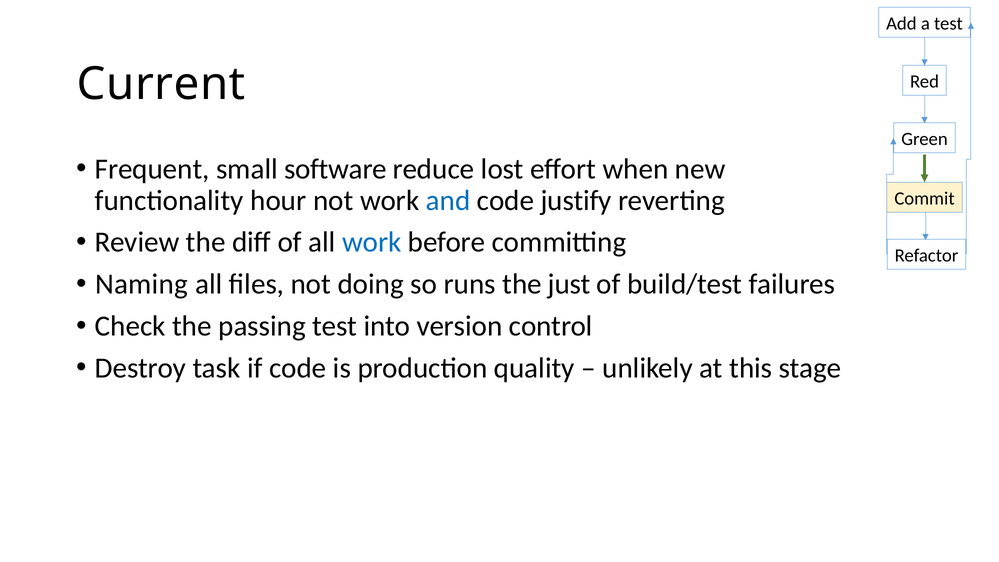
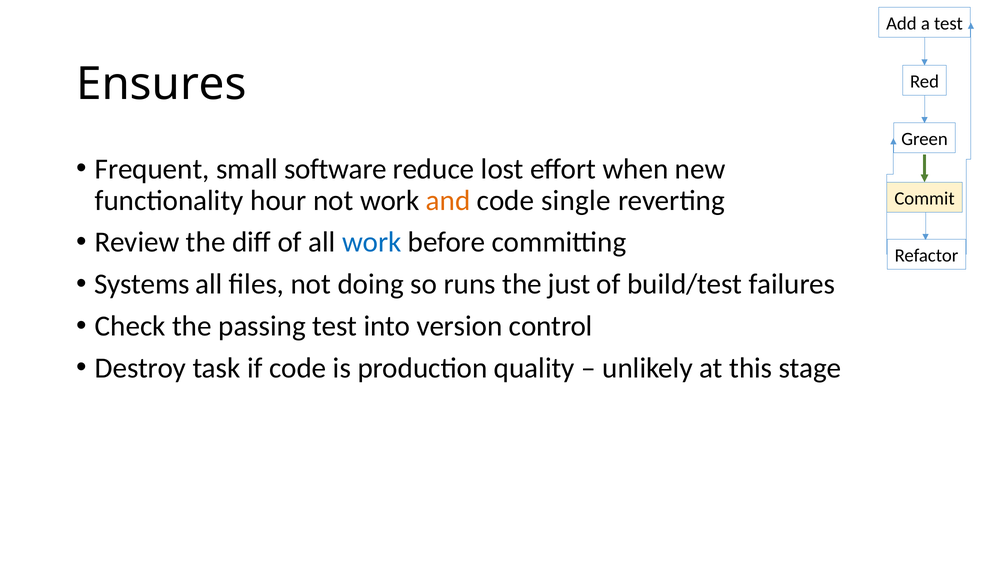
Current: Current -> Ensures
and colour: blue -> orange
justify: justify -> single
Naming: Naming -> Systems
